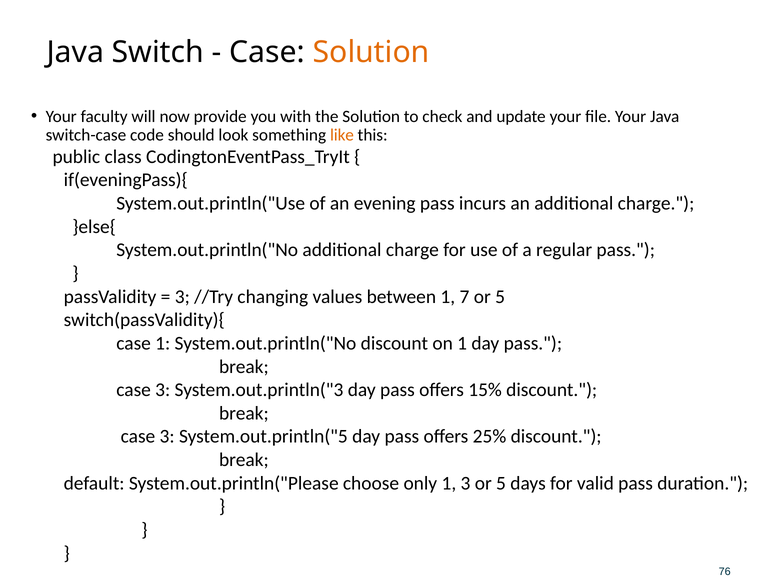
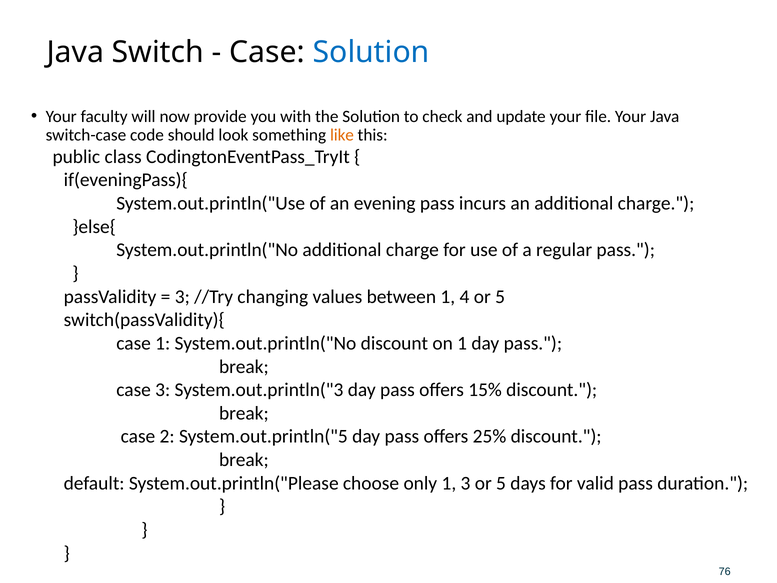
Solution at (371, 52) colour: orange -> blue
7: 7 -> 4
3 at (167, 436): 3 -> 2
